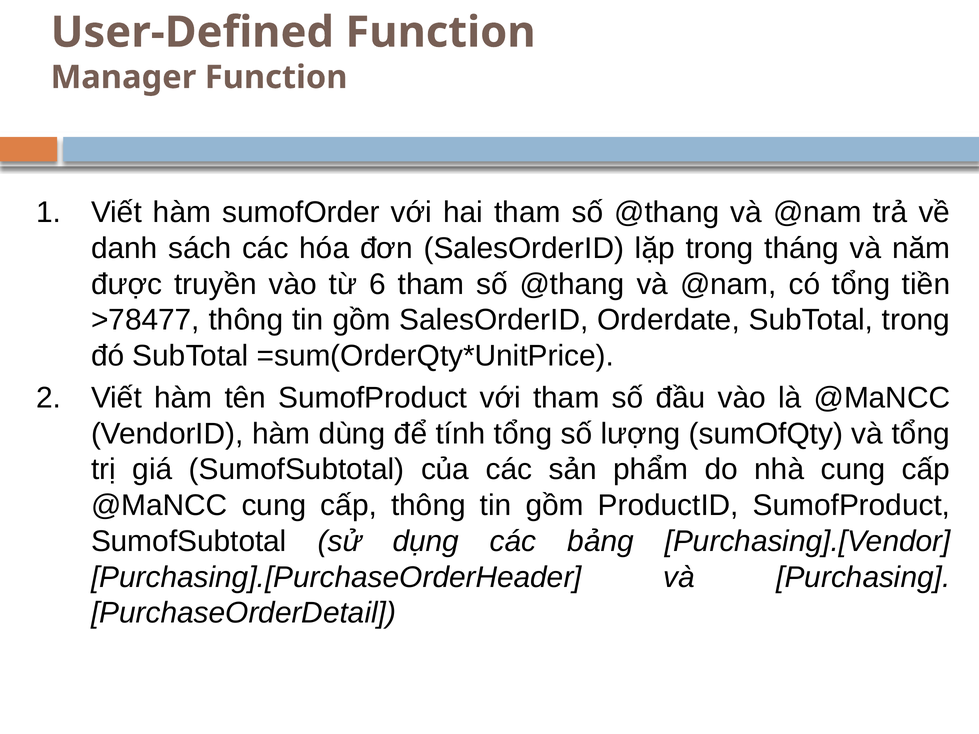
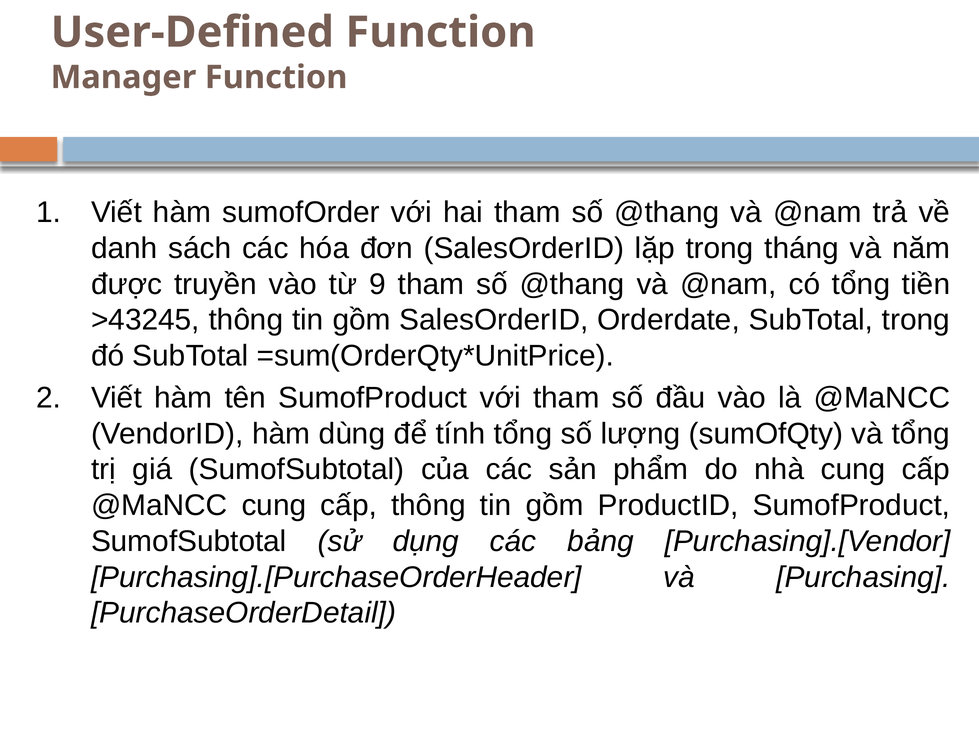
6: 6 -> 9
>78477: >78477 -> >43245
